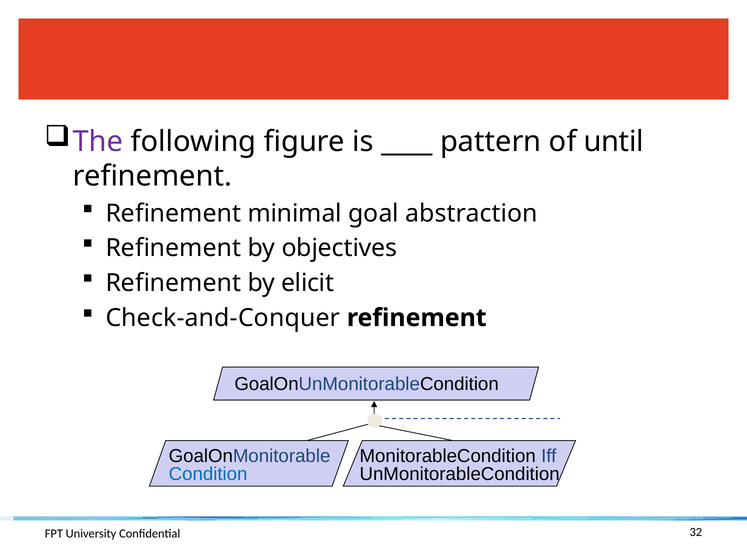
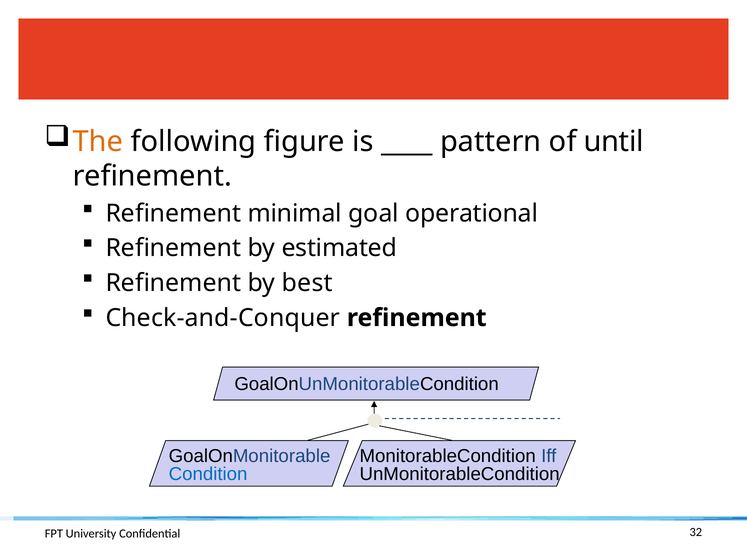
The colour: purple -> orange
abstraction: abstraction -> operational
objectives: objectives -> estimated
elicit: elicit -> best
